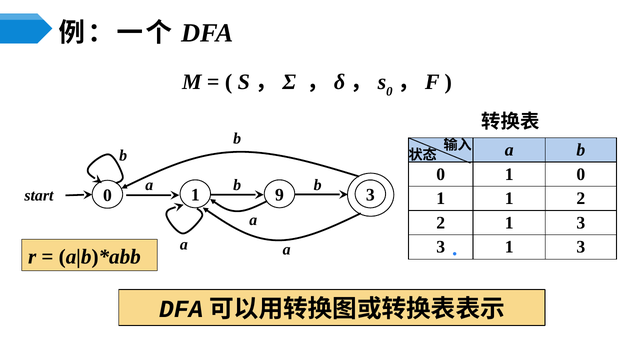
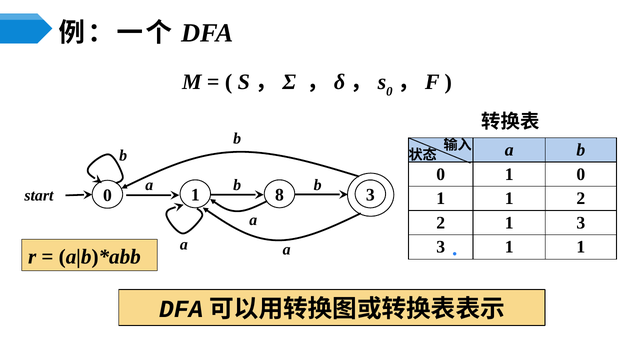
9: 9 -> 8
3 1 3: 3 -> 1
